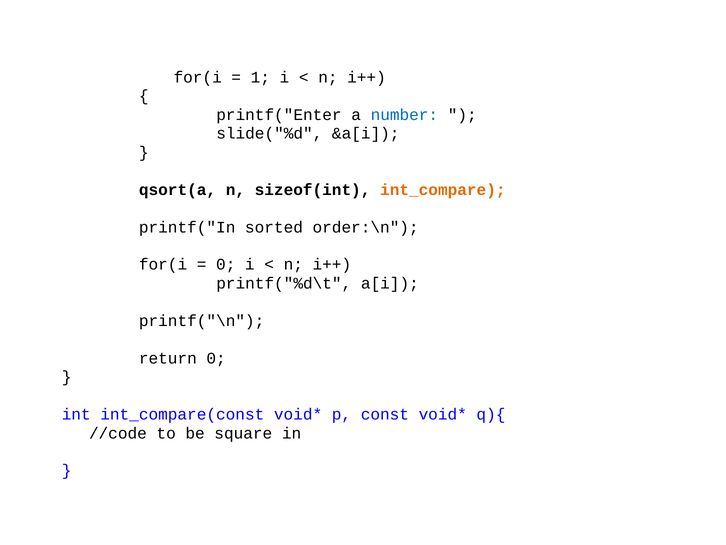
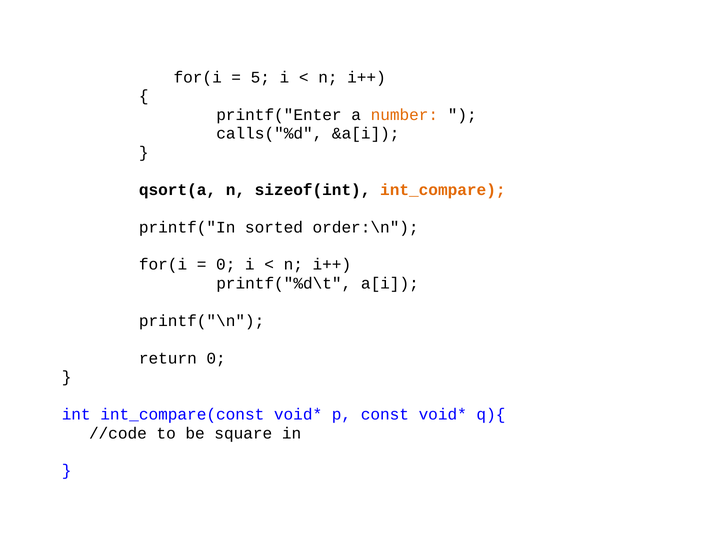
1: 1 -> 5
number colour: blue -> orange
slide("%d: slide("%d -> calls("%d
